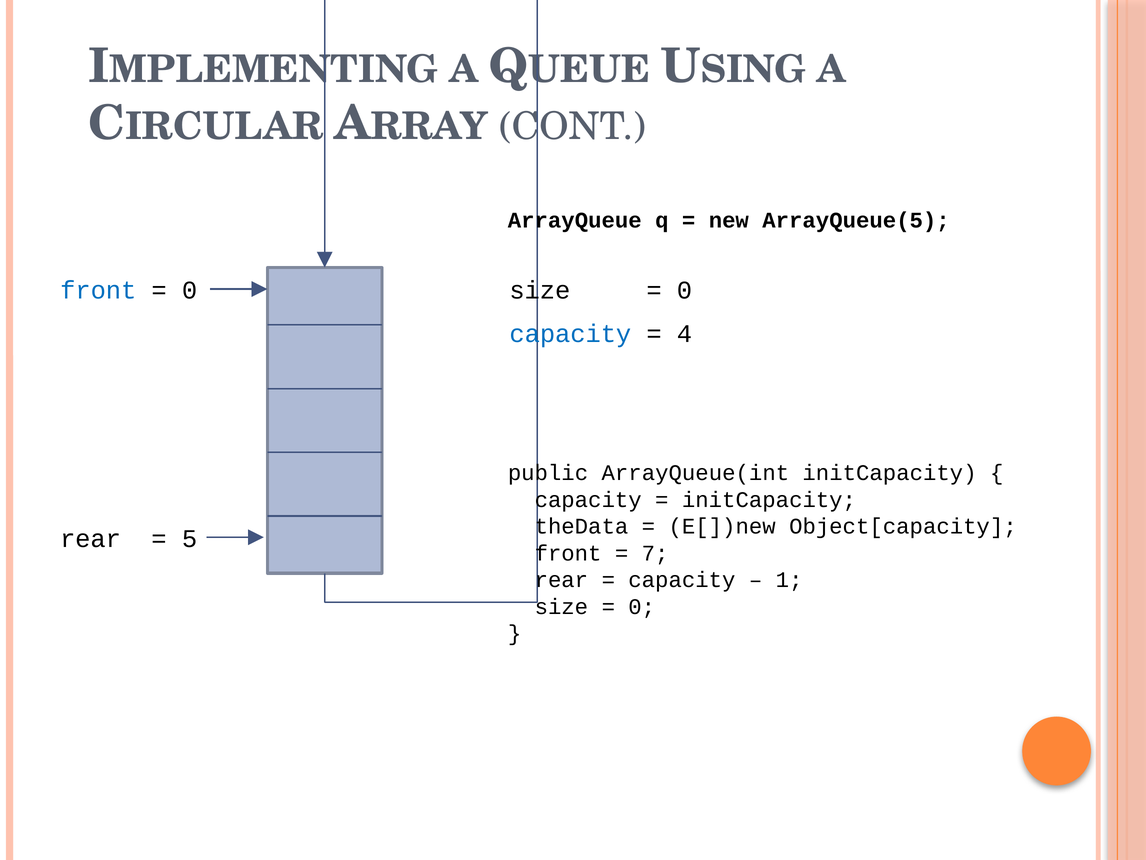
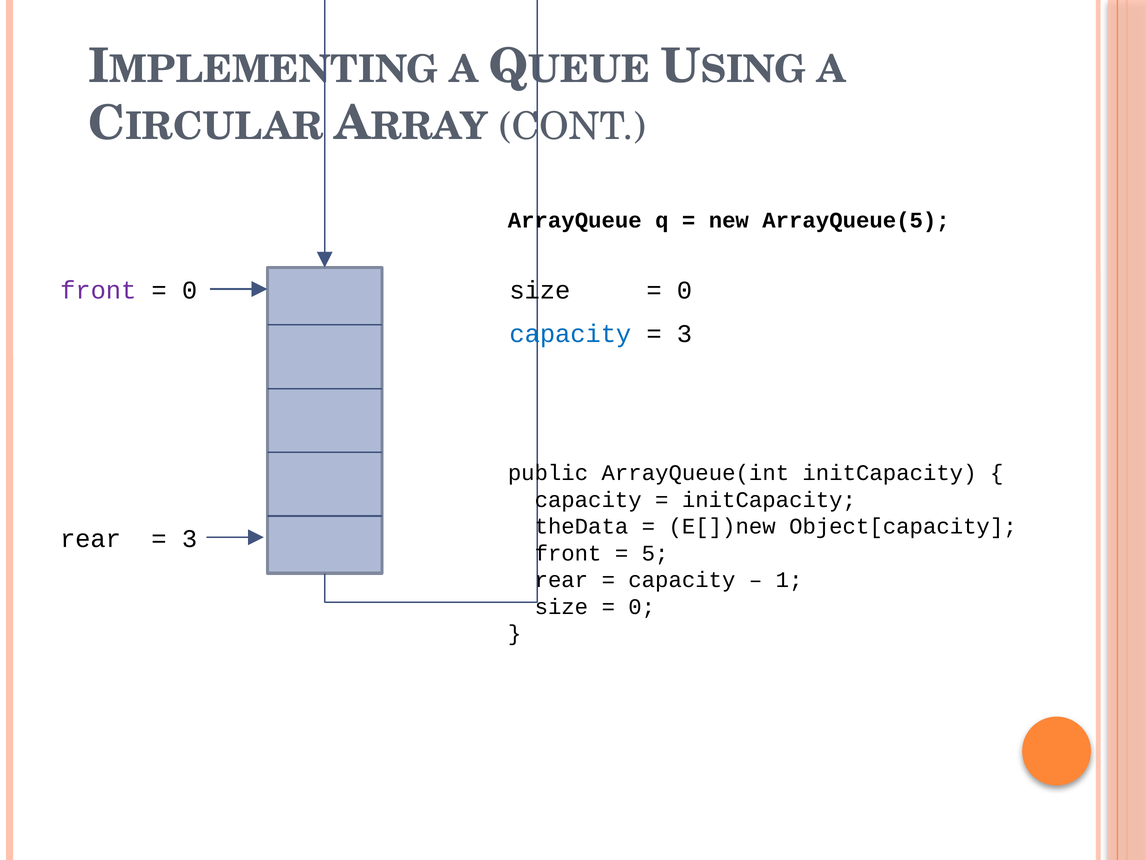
front at (98, 290) colour: blue -> purple
4 at (684, 333): 4 -> 3
5 at (190, 538): 5 -> 3
7: 7 -> 5
